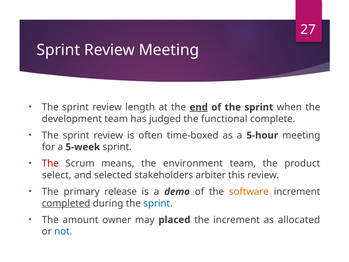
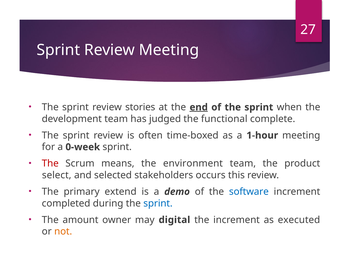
length: length -> stories
5-hour: 5-hour -> 1-hour
5-week: 5-week -> 0-week
arbiter: arbiter -> occurs
release: release -> extend
software colour: orange -> blue
completed underline: present -> none
placed: placed -> digital
allocated: allocated -> executed
not colour: blue -> orange
